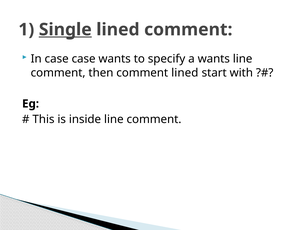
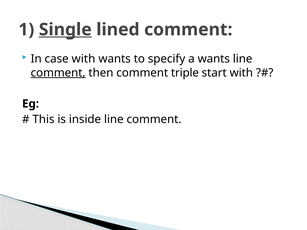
case case: case -> with
comment at (58, 73) underline: none -> present
comment lined: lined -> triple
